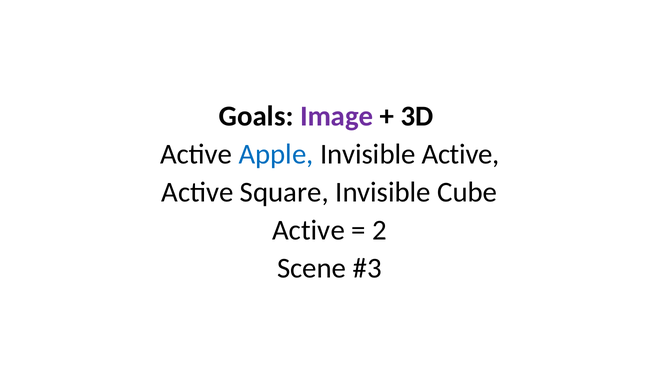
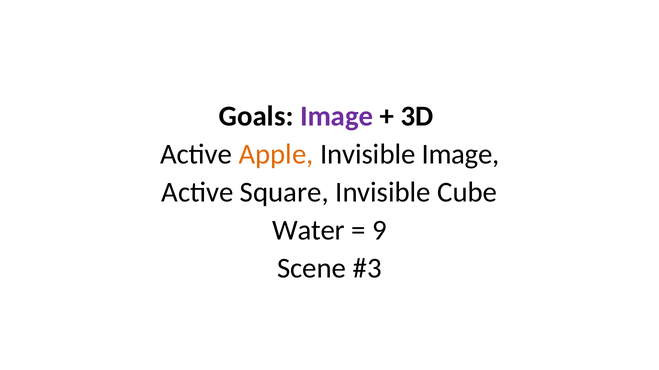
Apple colour: blue -> orange
Invisible Active: Active -> Image
Active at (308, 231): Active -> Water
2: 2 -> 9
